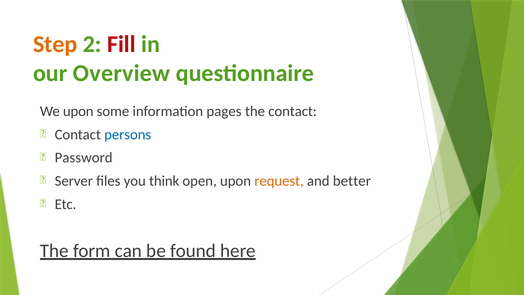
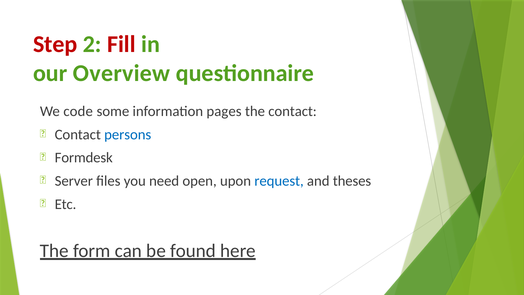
Step colour: orange -> red
We upon: upon -> code
Password: Password -> Formdesk
think: think -> need
request colour: orange -> blue
better: better -> theses
